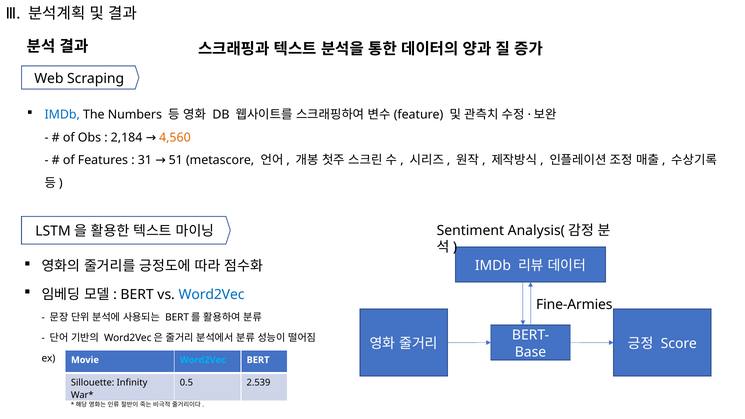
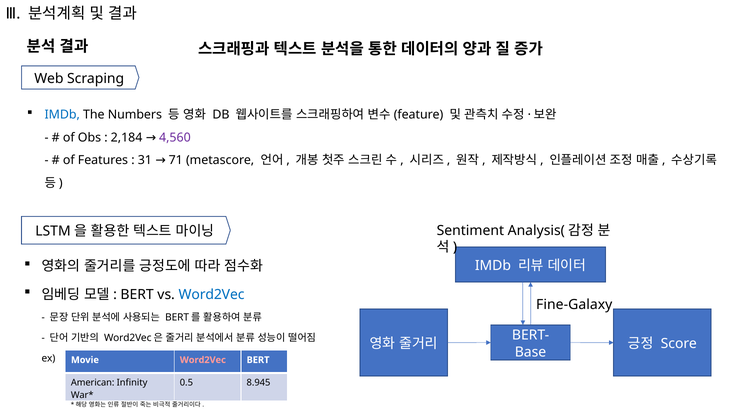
4,560 colour: orange -> purple
51: 51 -> 71
Fine-Armies: Fine-Armies -> Fine-Galaxy
Word2Vec at (203, 360) colour: light blue -> pink
Sillouette: Sillouette -> American
2.539: 2.539 -> 8.945
